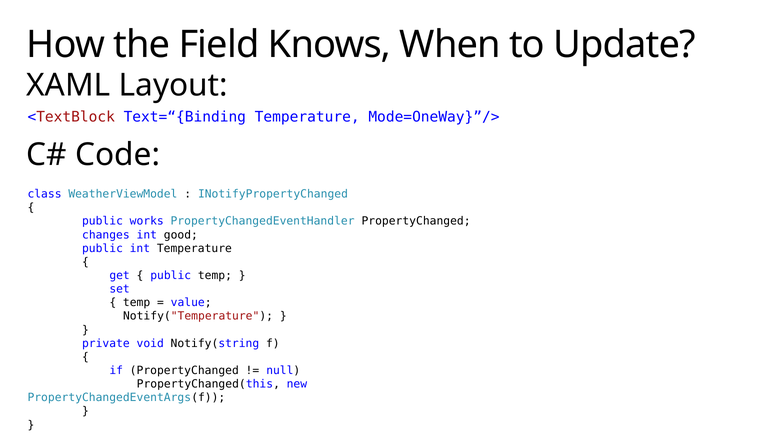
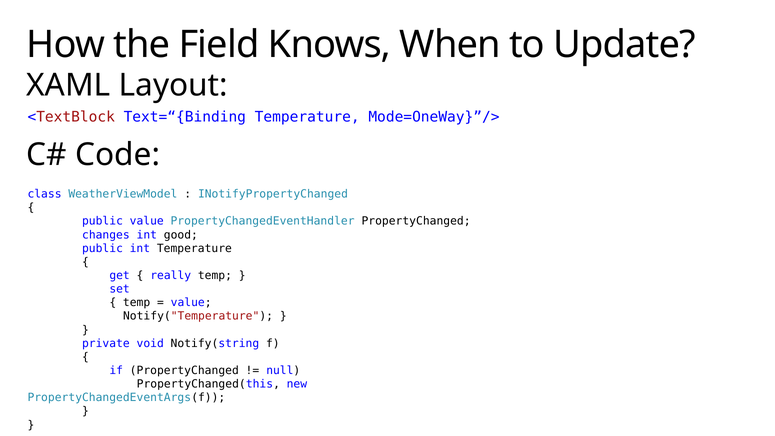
public works: works -> value
public at (171, 275): public -> really
